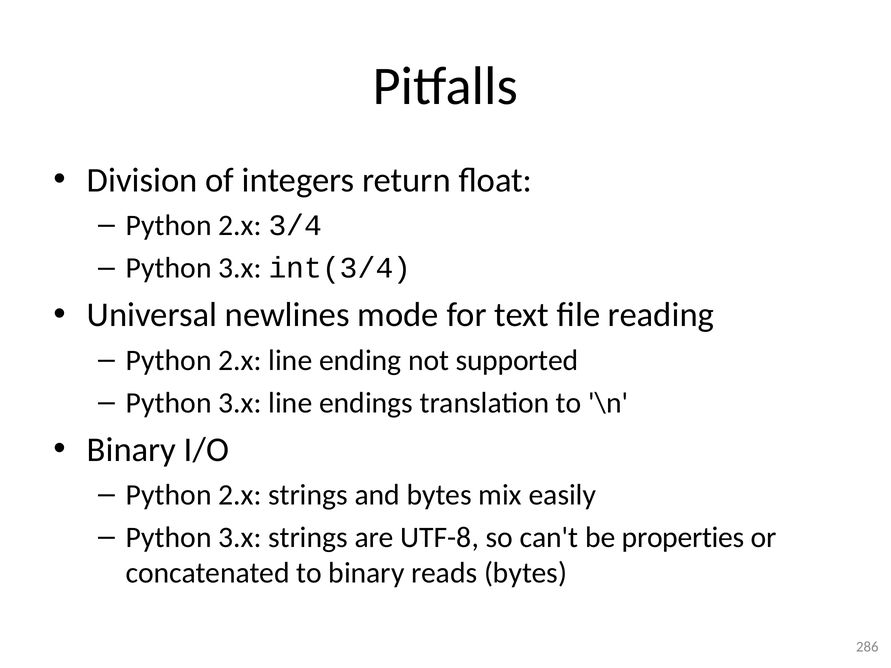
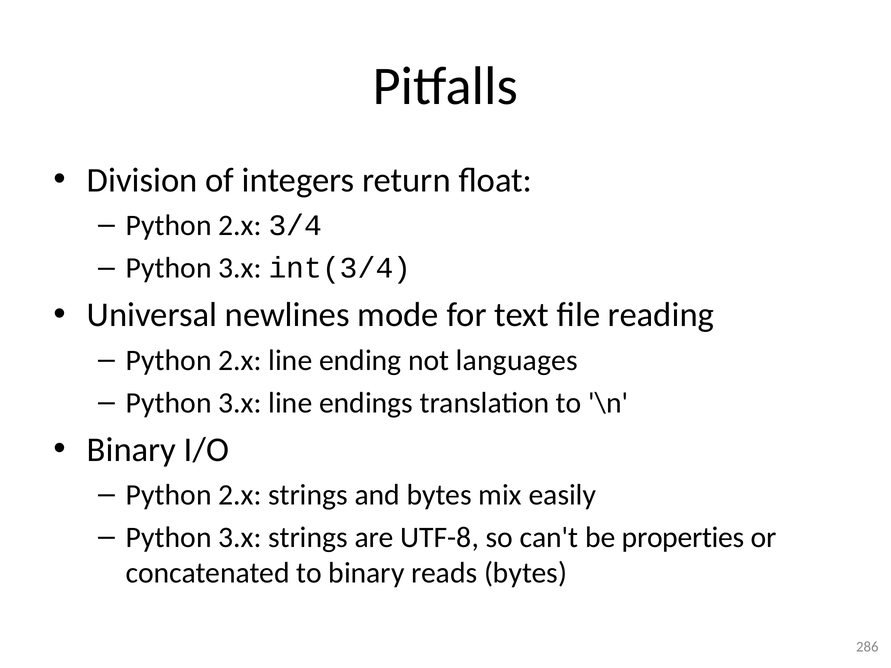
supported: supported -> languages
